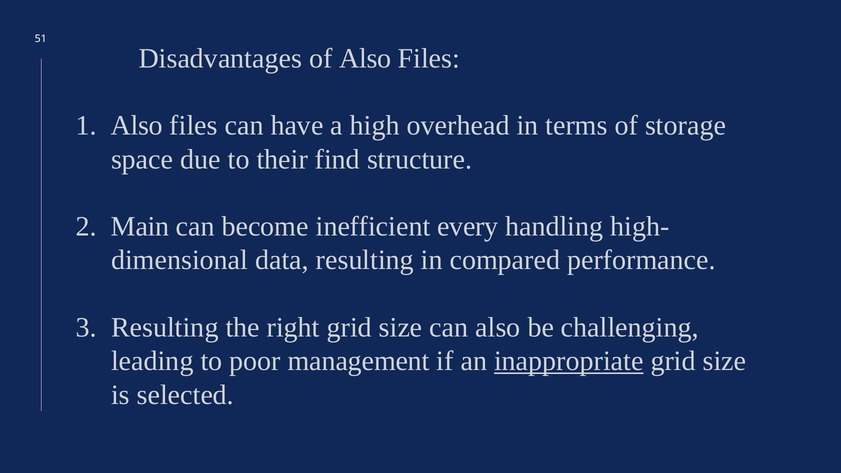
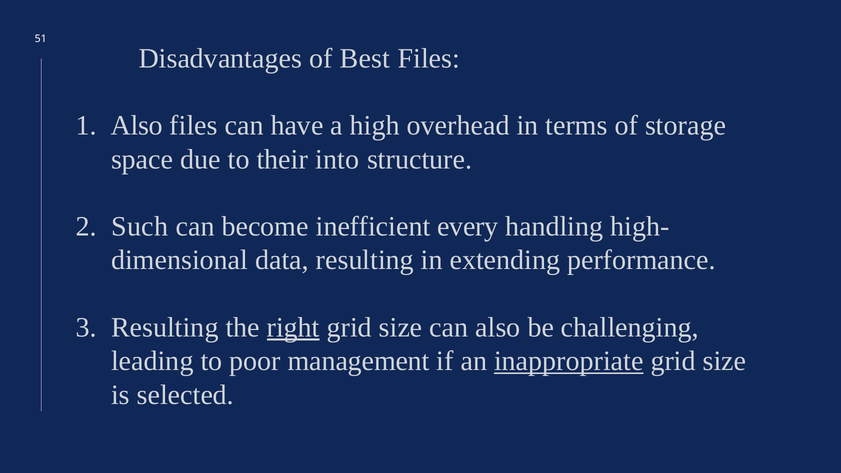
of Also: Also -> Best
find: find -> into
Main: Main -> Such
compared: compared -> extending
right underline: none -> present
